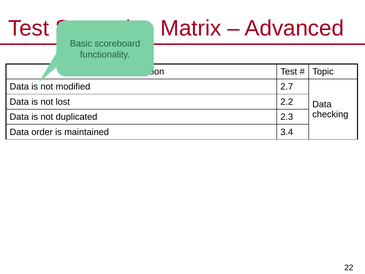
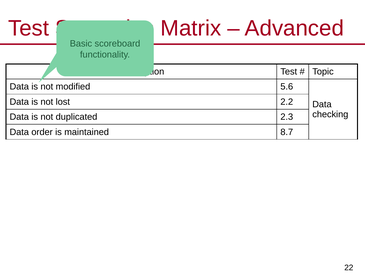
2.7: 2.7 -> 5.6
3.4: 3.4 -> 8.7
